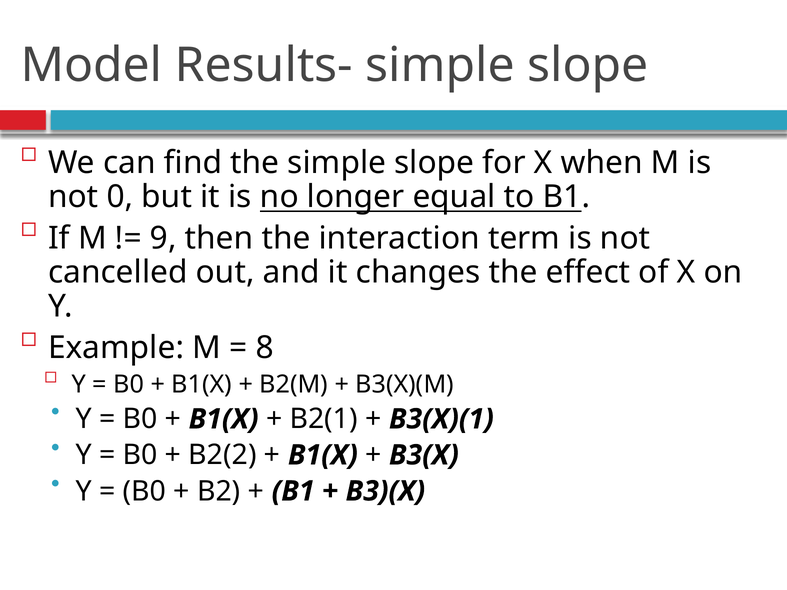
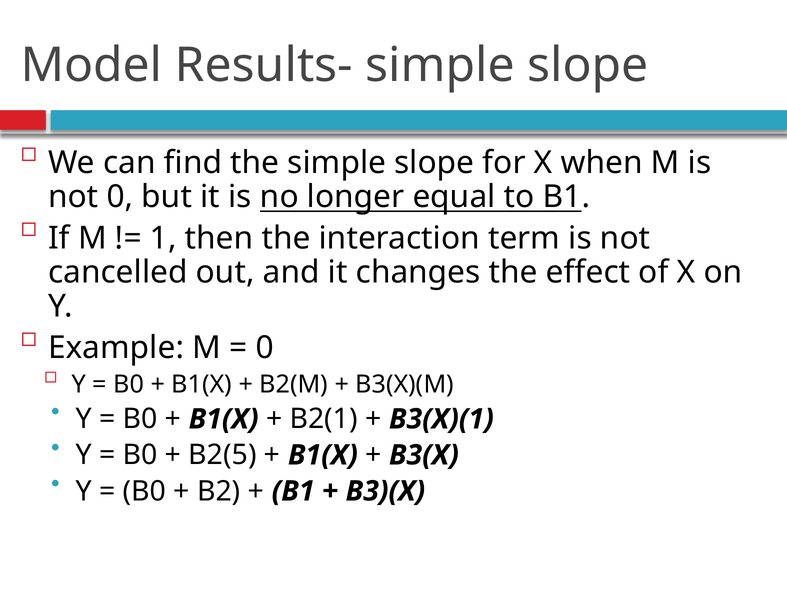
9: 9 -> 1
8 at (265, 348): 8 -> 0
B2(2: B2(2 -> B2(5
